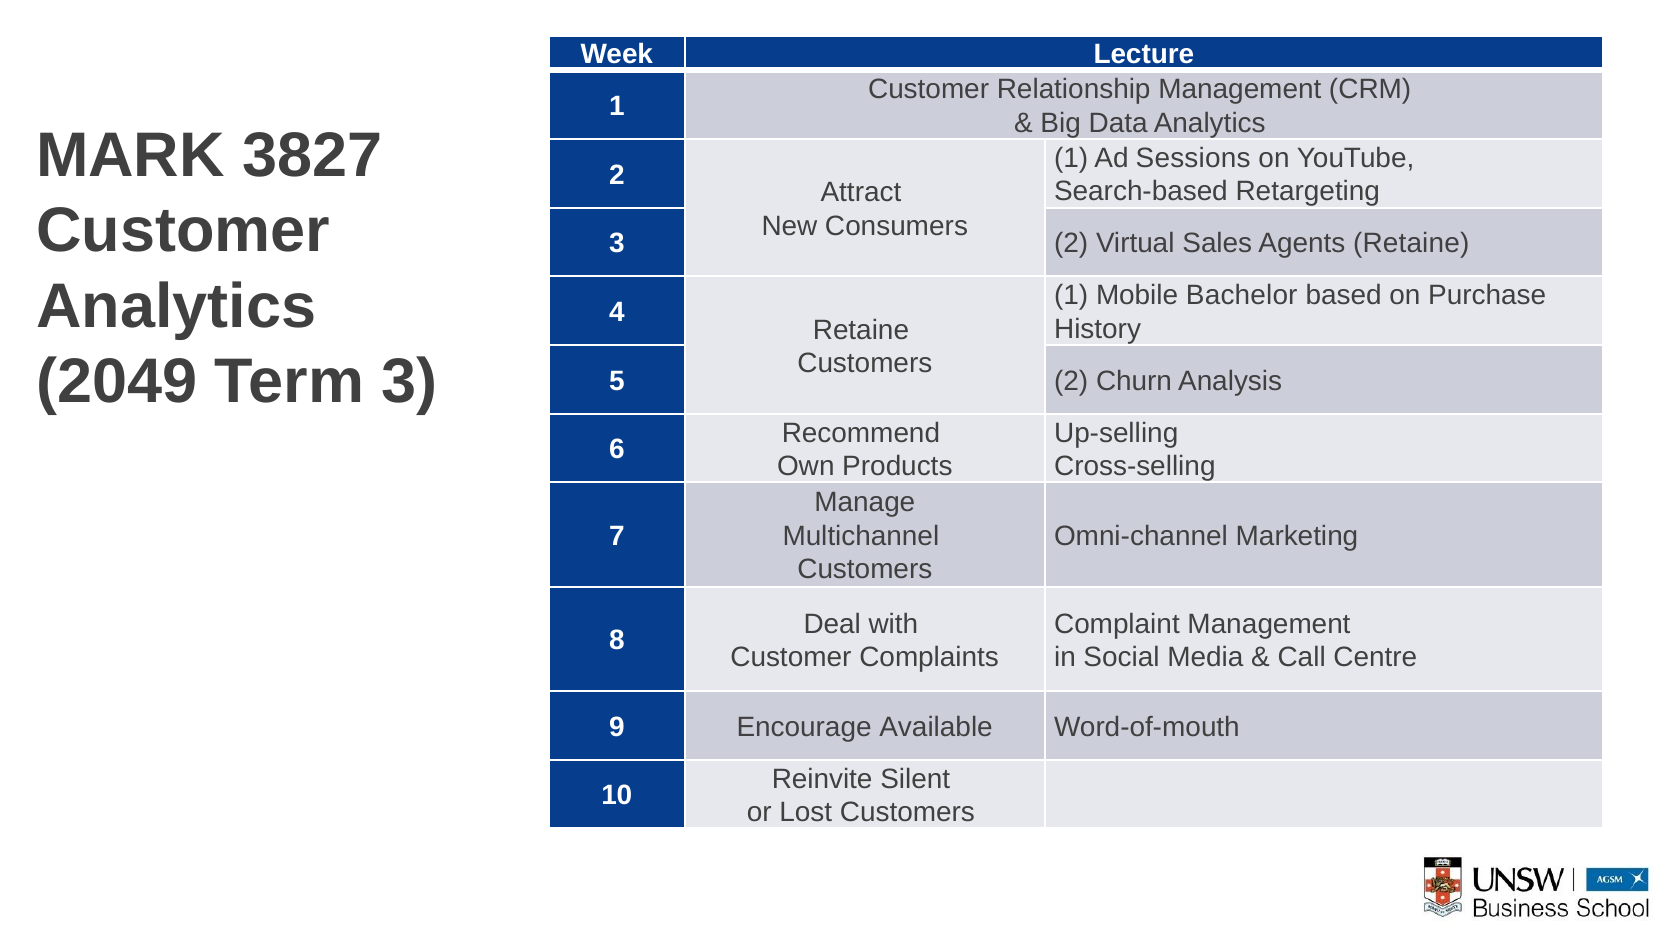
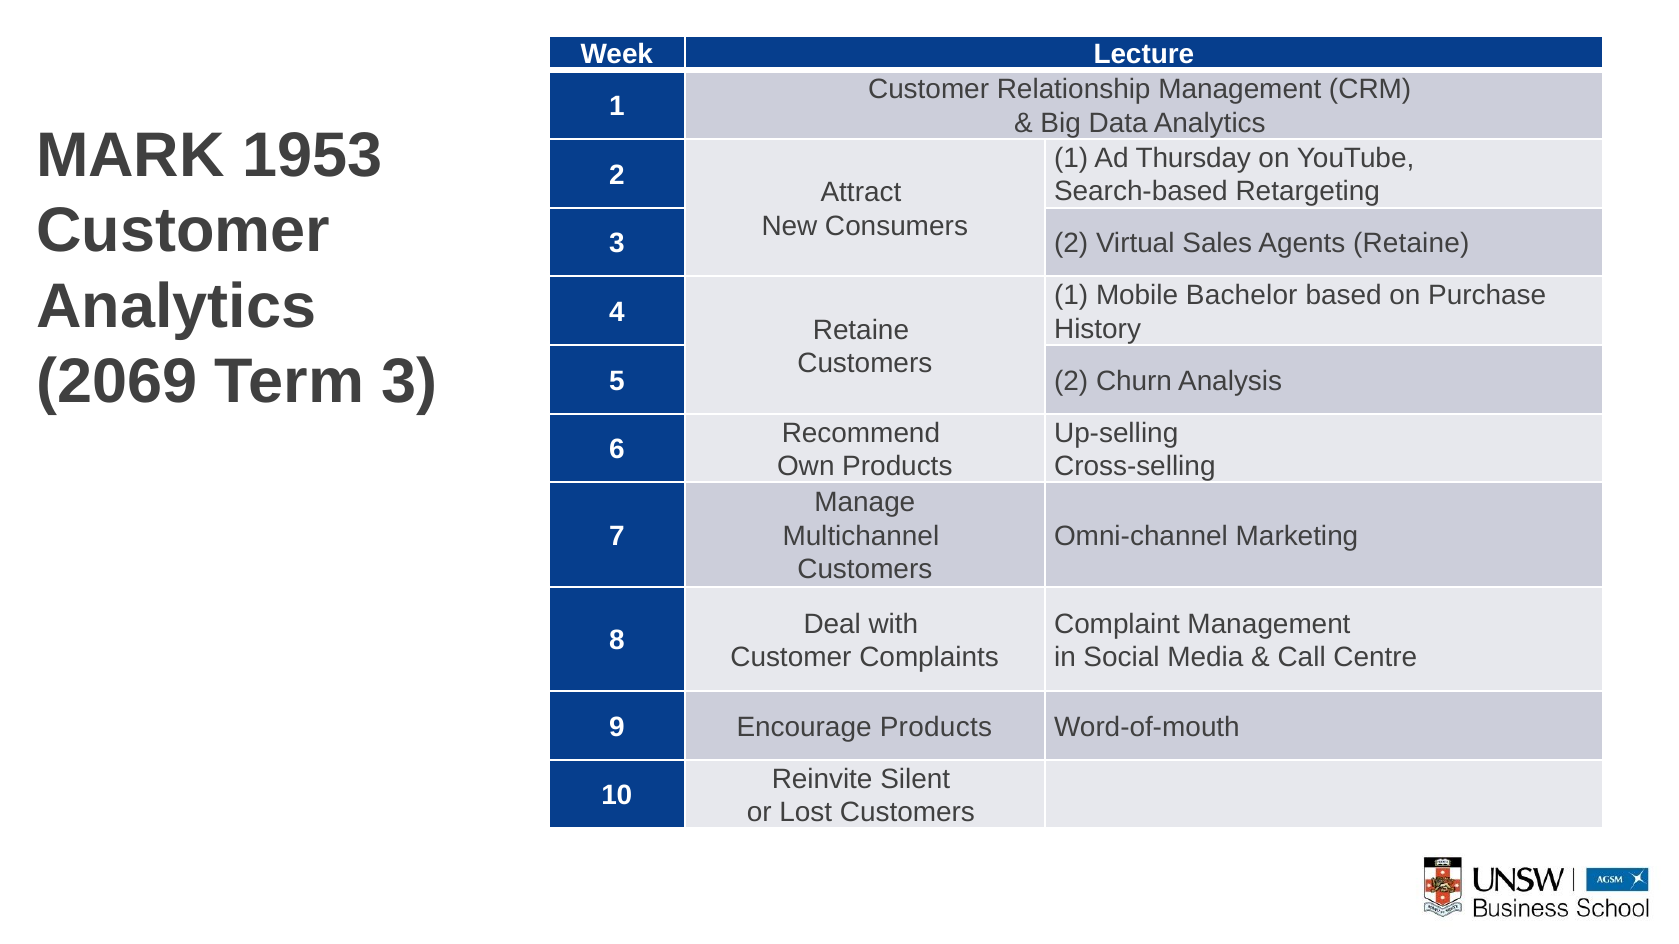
3827: 3827 -> 1953
Sessions: Sessions -> Thursday
2049: 2049 -> 2069
Encourage Available: Available -> Products
